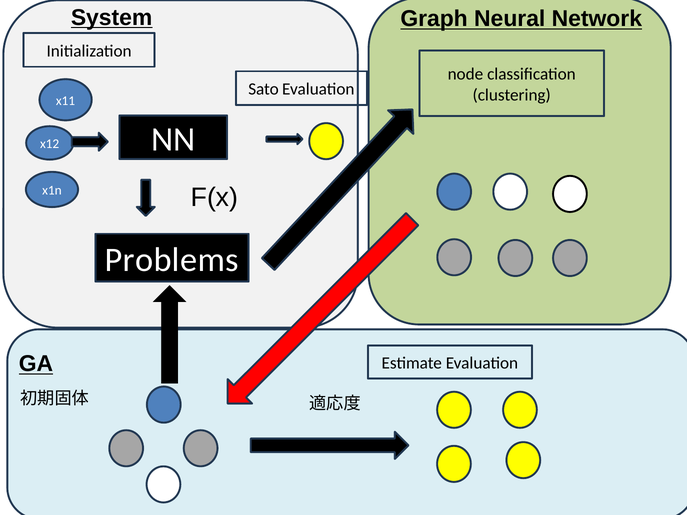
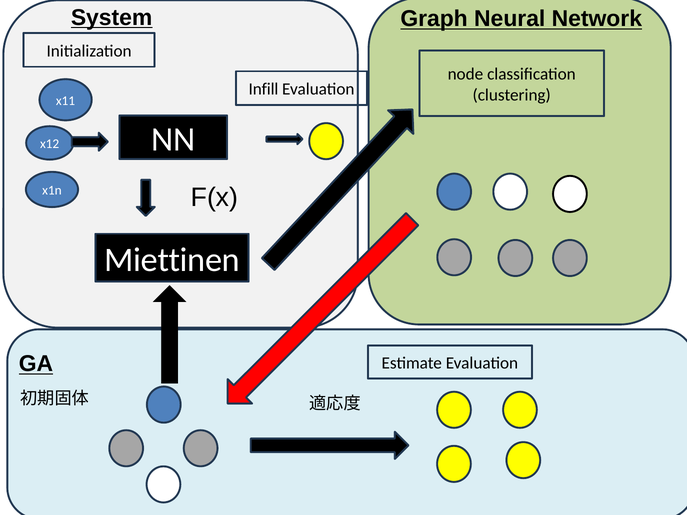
Sato: Sato -> Infill
Problems: Problems -> Miettinen
